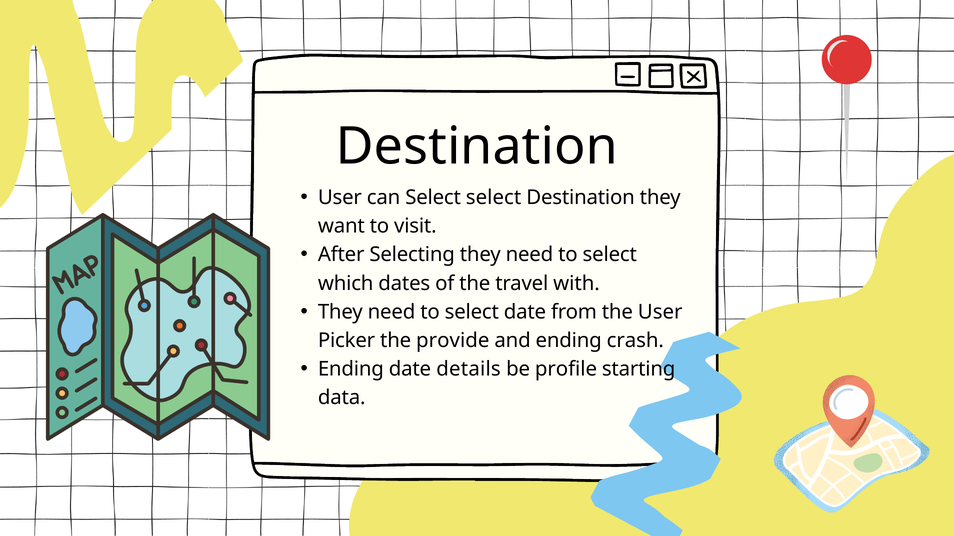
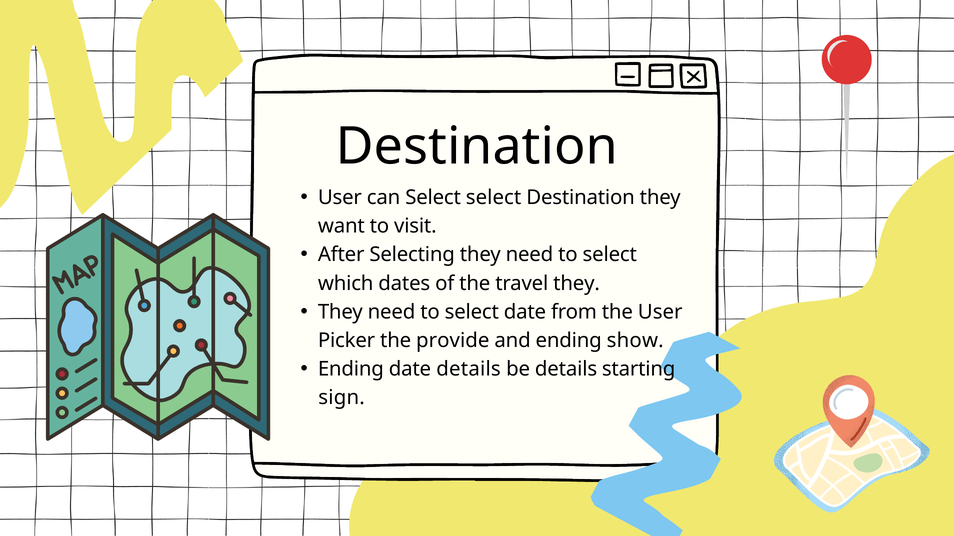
travel with: with -> they
crash: crash -> show
be profile: profile -> details
data: data -> sign
